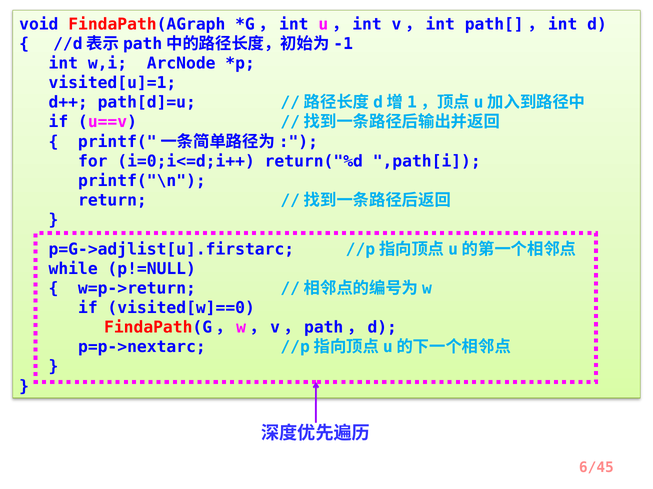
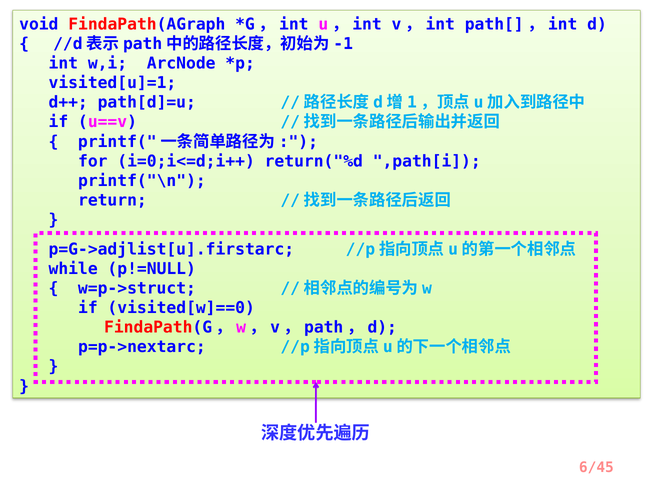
w=p->return: w=p->return -> w=p->struct
